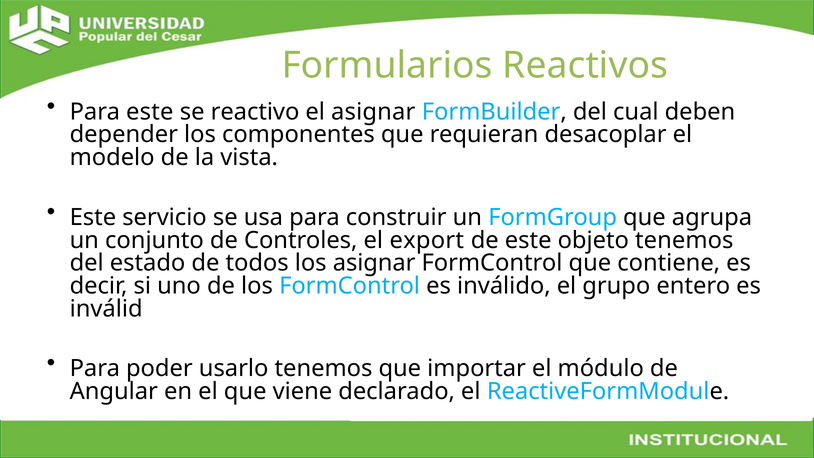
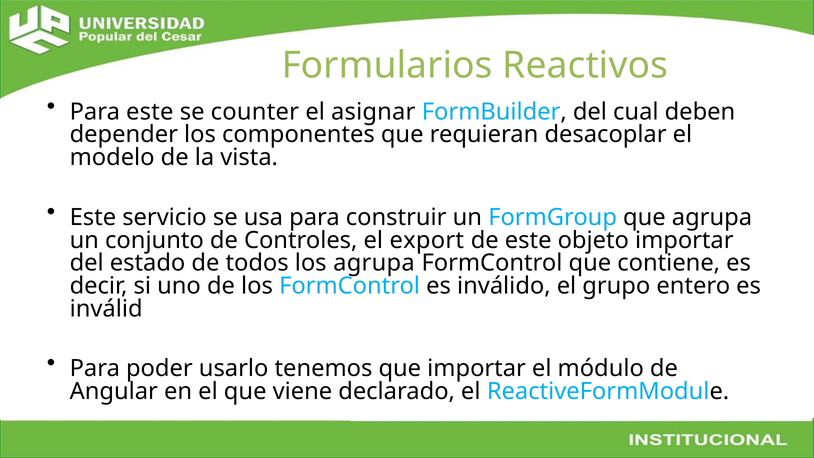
reactivo: reactivo -> counter
objeto tenemos: tenemos -> importar
los asignar: asignar -> agrupa
